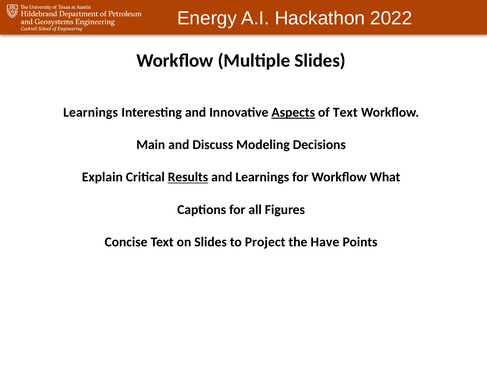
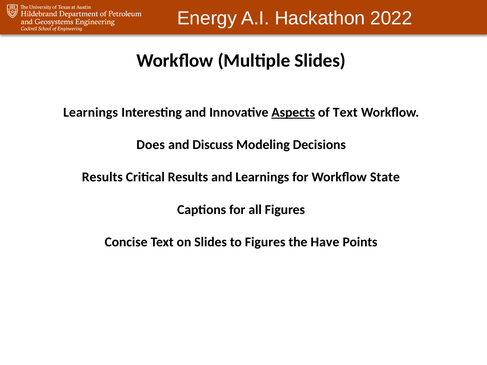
Main: Main -> Does
Explain at (102, 177): Explain -> Results
Results at (188, 177) underline: present -> none
What: What -> State
to Project: Project -> Figures
